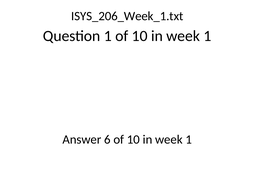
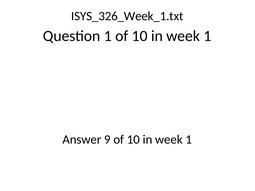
ISYS_206_Week_1.txt: ISYS_206_Week_1.txt -> ISYS_326_Week_1.txt
6: 6 -> 9
